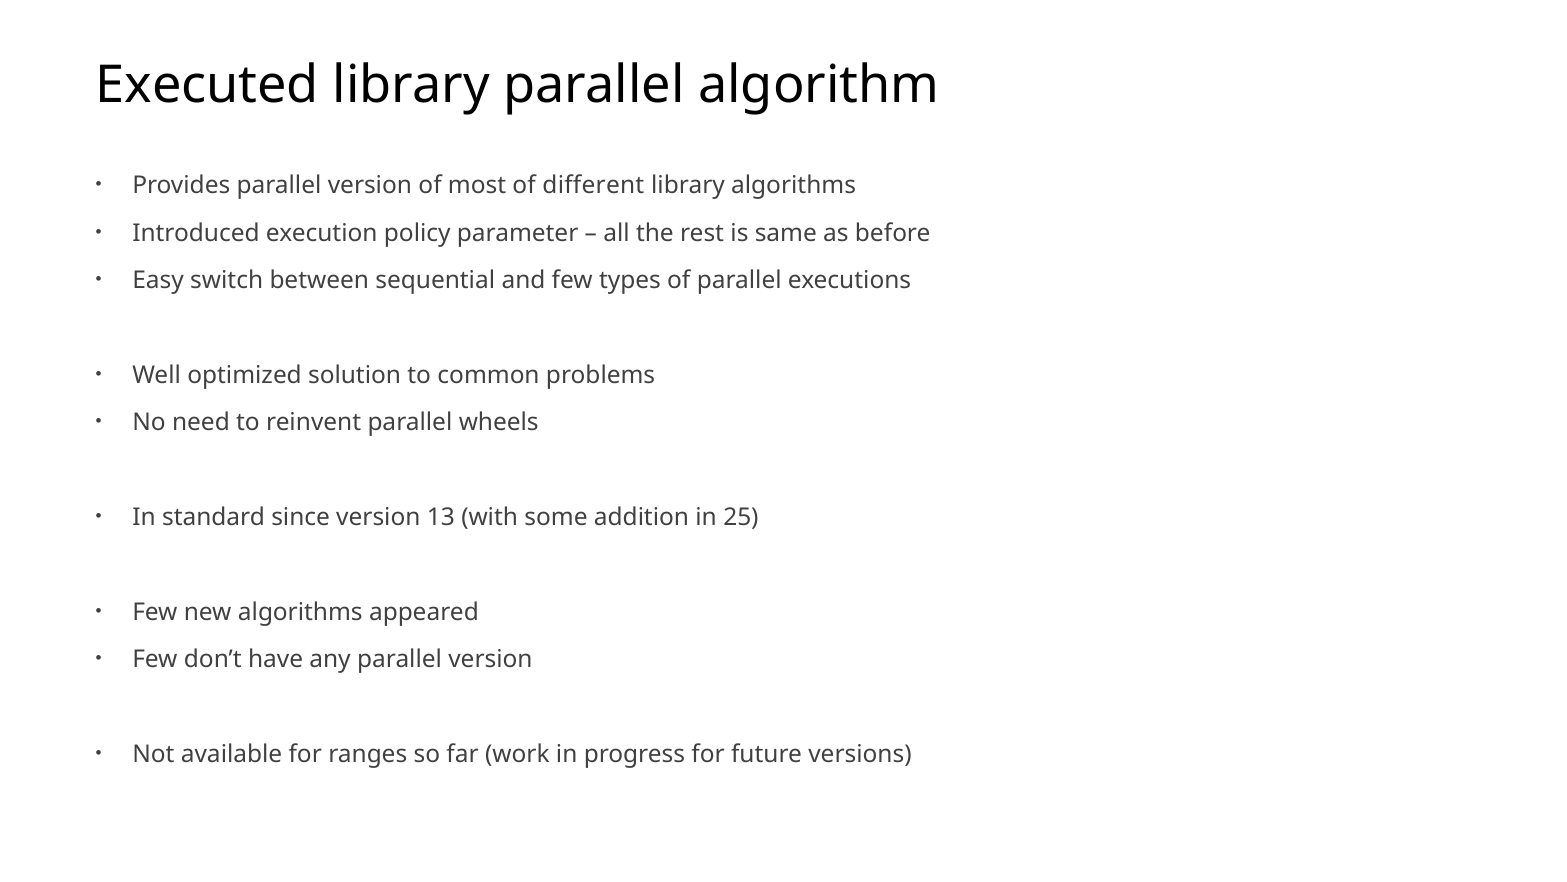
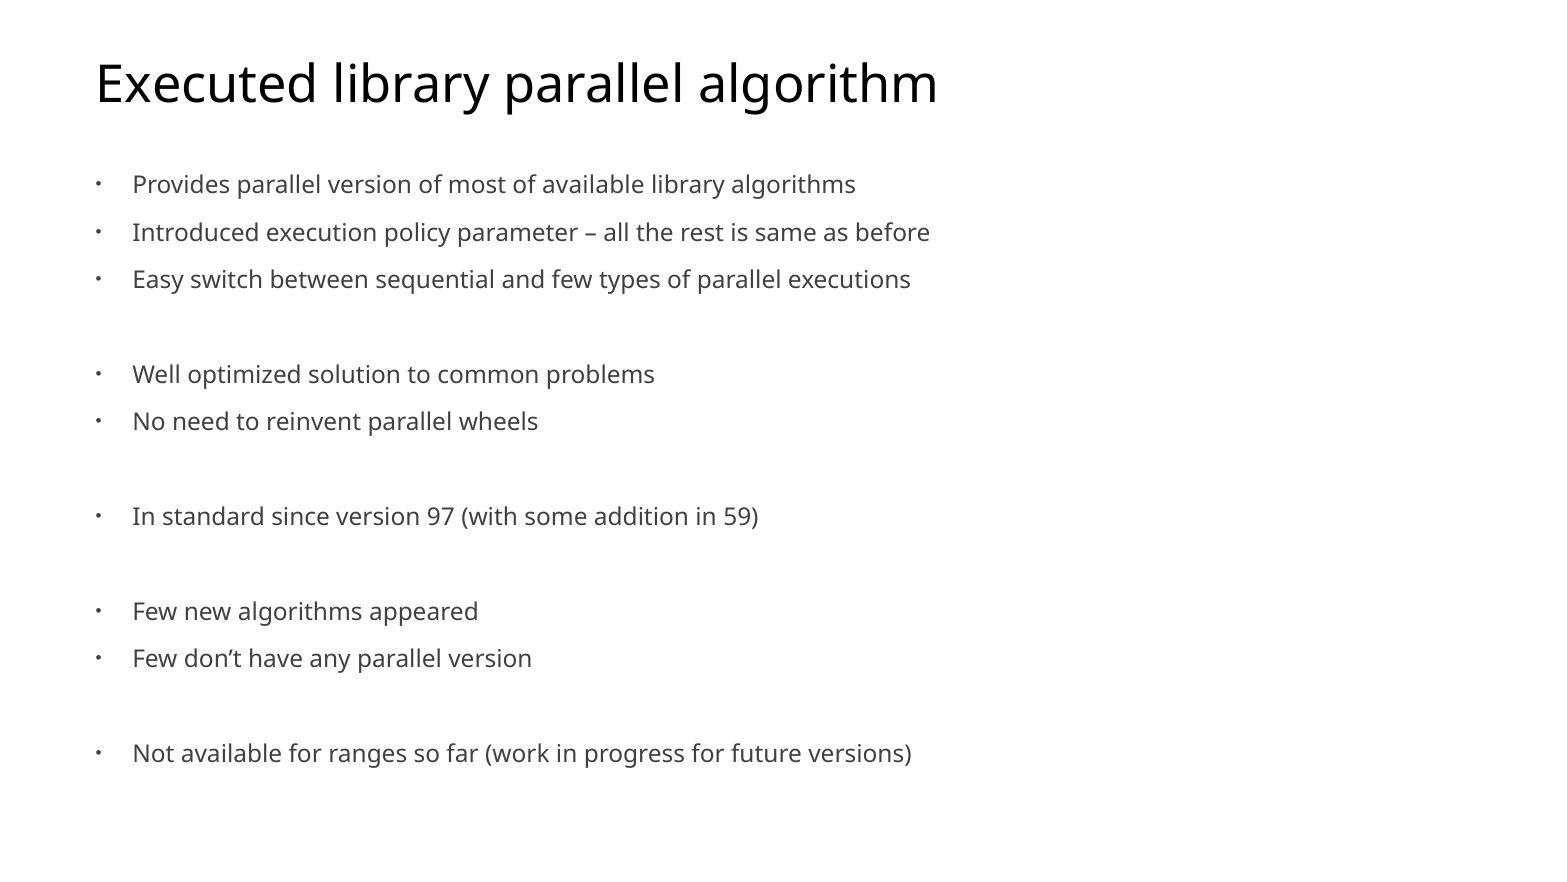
of different: different -> available
13: 13 -> 97
25: 25 -> 59
